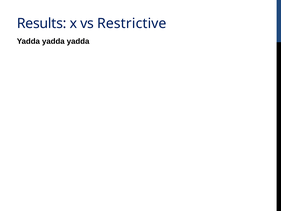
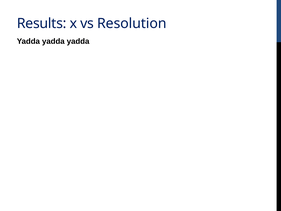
Restrictive: Restrictive -> Resolution
